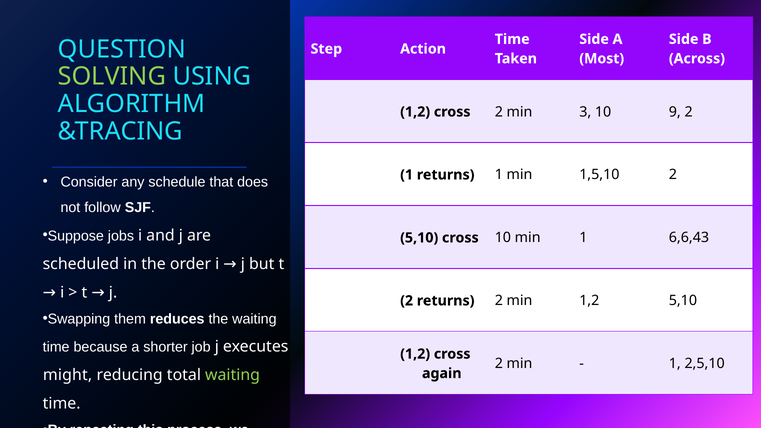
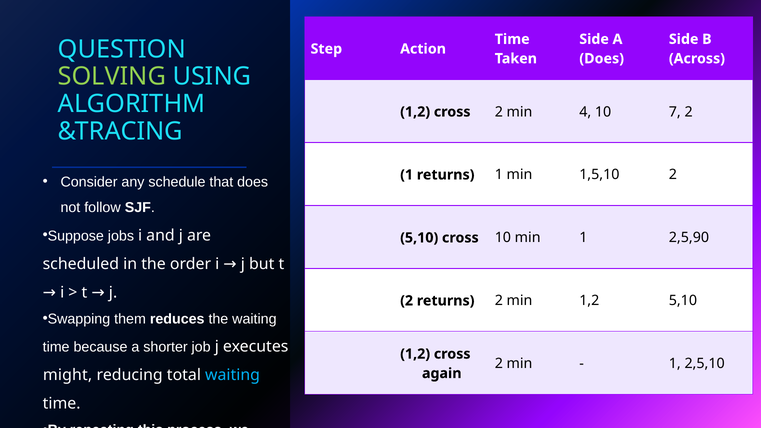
Most at (602, 59): Most -> Does
3: 3 -> 4
9: 9 -> 7
6,6,43: 6,6,43 -> 2,5,90
waiting at (233, 375) colour: light green -> light blue
